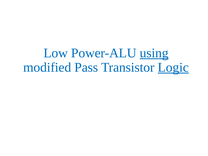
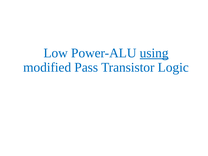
Logic underline: present -> none
